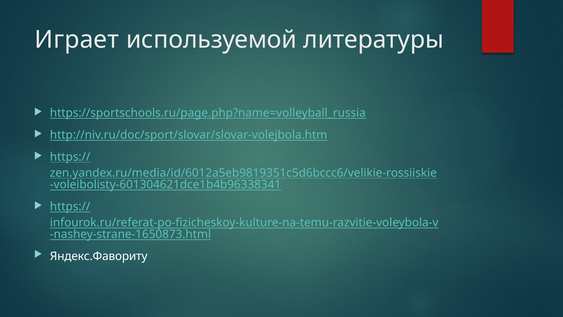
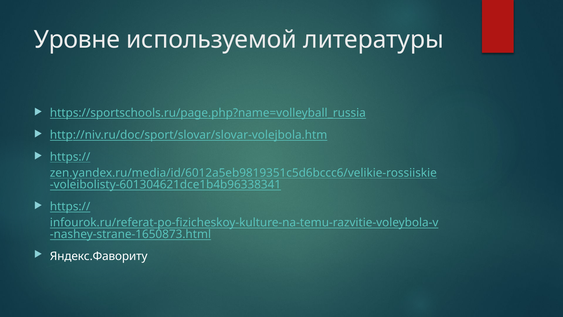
Играет: Играет -> Уровне
